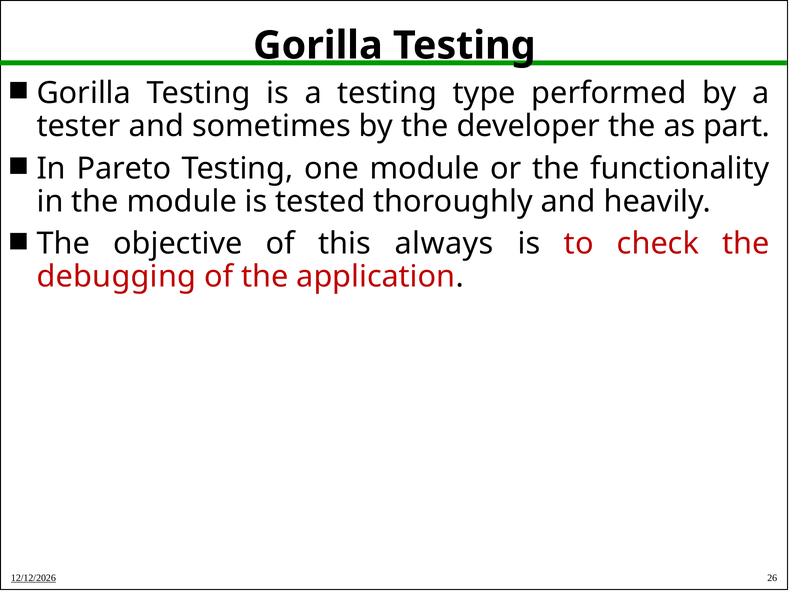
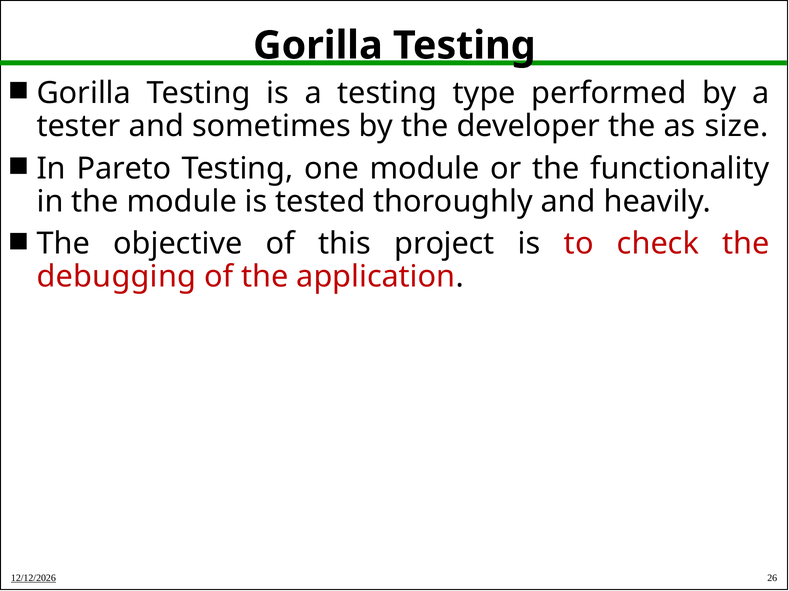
part: part -> size
always: always -> project
